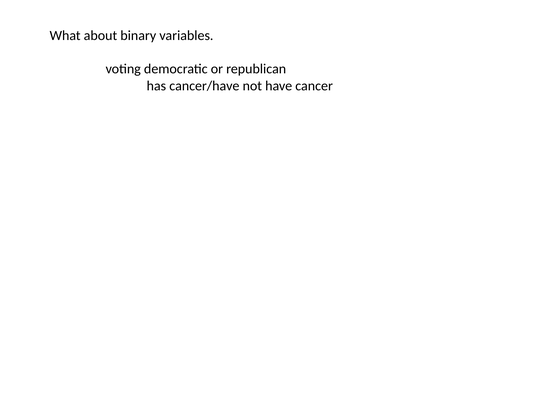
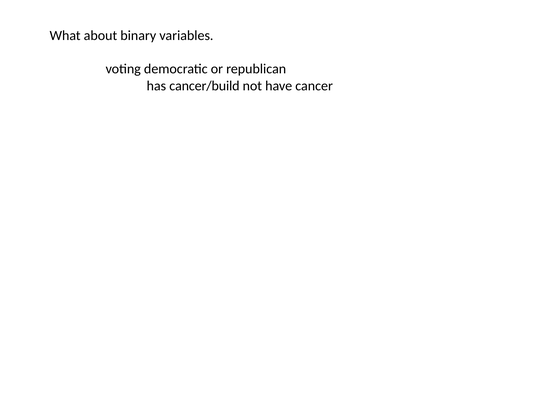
cancer/have: cancer/have -> cancer/build
